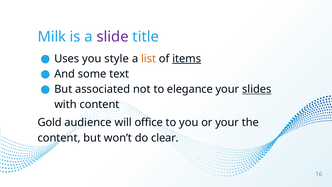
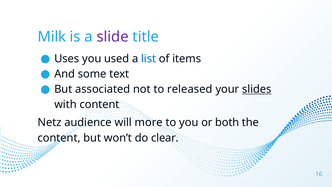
style: style -> used
list colour: orange -> blue
items underline: present -> none
elegance: elegance -> released
Gold: Gold -> Netz
office: office -> more
or your: your -> both
